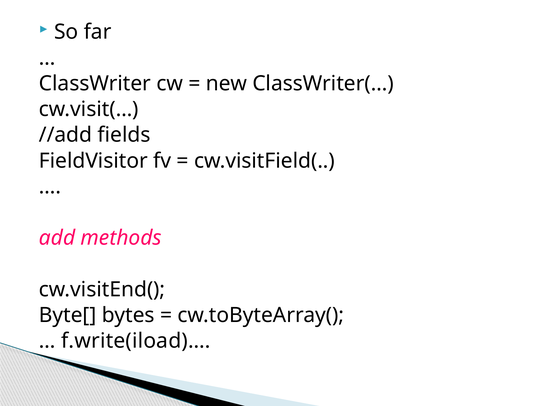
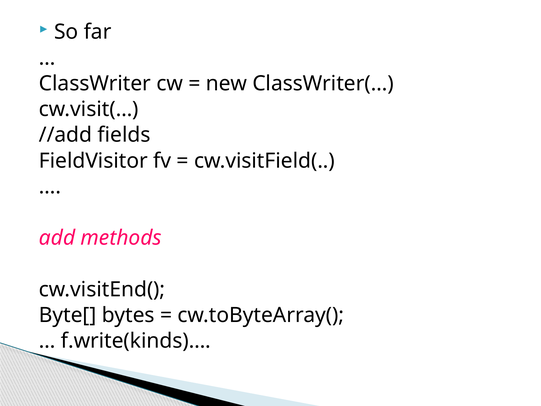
f.write(iload)…: f.write(iload)… -> f.write(kinds)…
